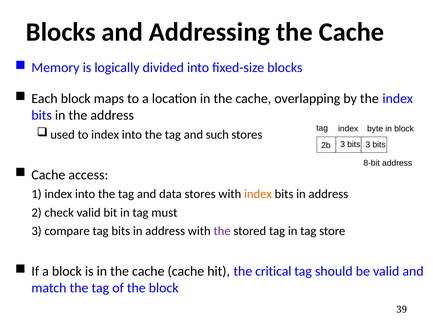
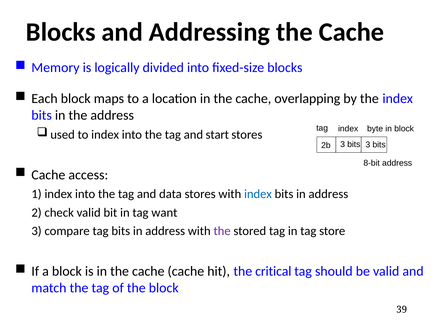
such: such -> start
index at (258, 194) colour: orange -> blue
must: must -> want
